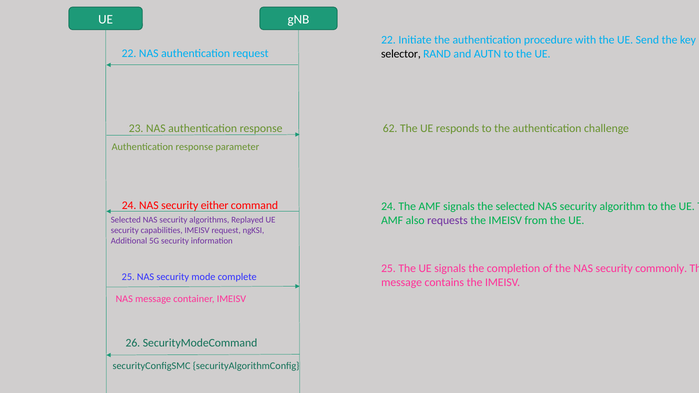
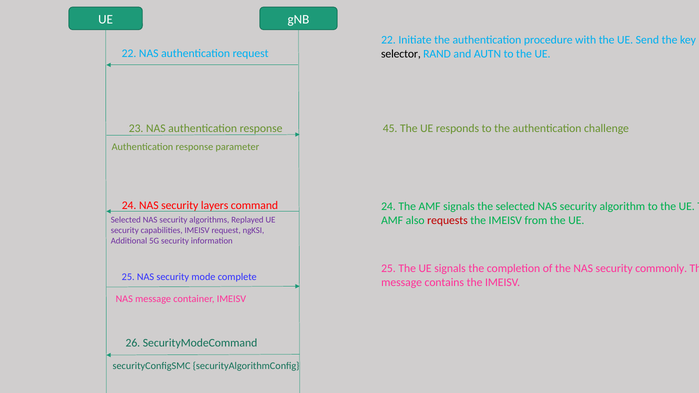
62: 62 -> 45
either: either -> layers
requests colour: purple -> red
